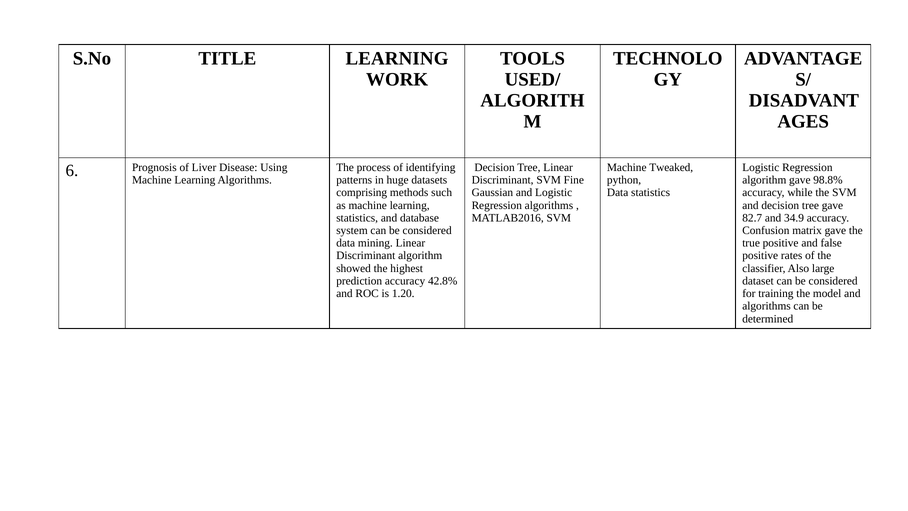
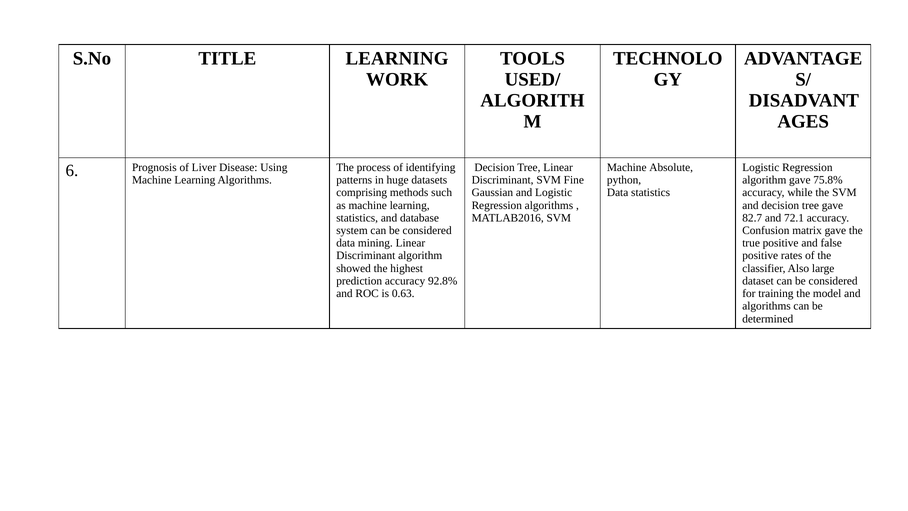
Tweaked: Tweaked -> Absolute
98.8%: 98.8% -> 75.8%
34.9: 34.9 -> 72.1
42.8%: 42.8% -> 92.8%
1.20: 1.20 -> 0.63
